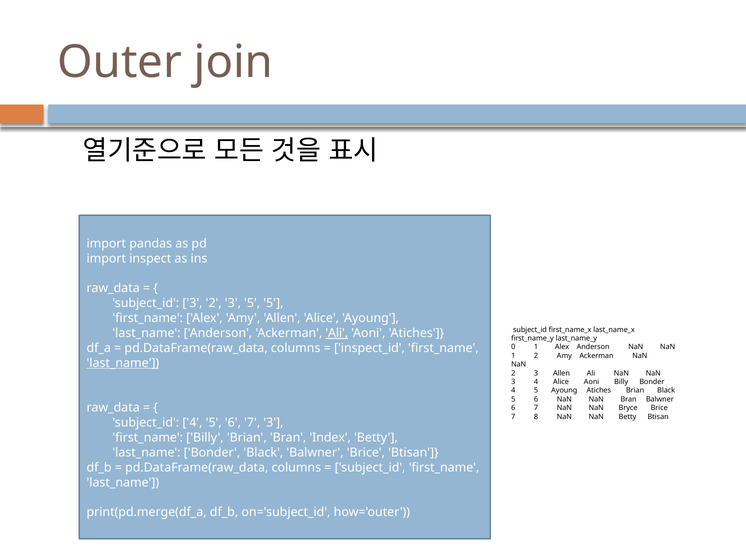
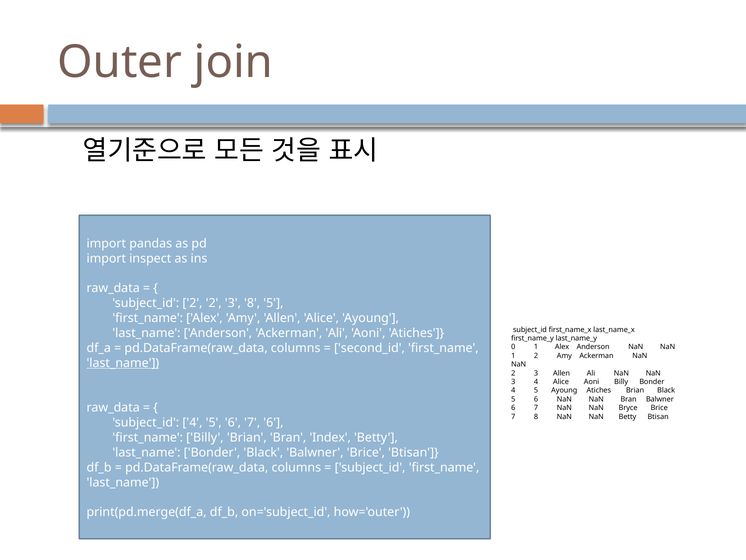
subject_id 3: 3 -> 2
3 5: 5 -> 8
Ali at (337, 333) underline: present -> none
inspect_id: inspect_id -> second_id
7 3: 3 -> 6
